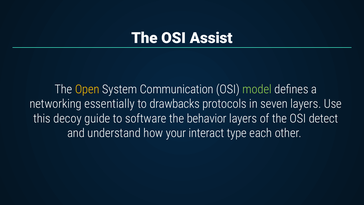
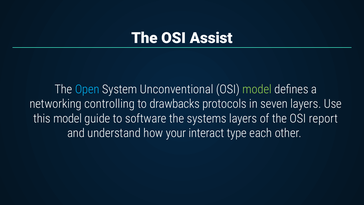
Open colour: yellow -> light blue
Communication: Communication -> Unconventional
essentially: essentially -> controlling
this decoy: decoy -> model
behavior: behavior -> systems
detect: detect -> report
